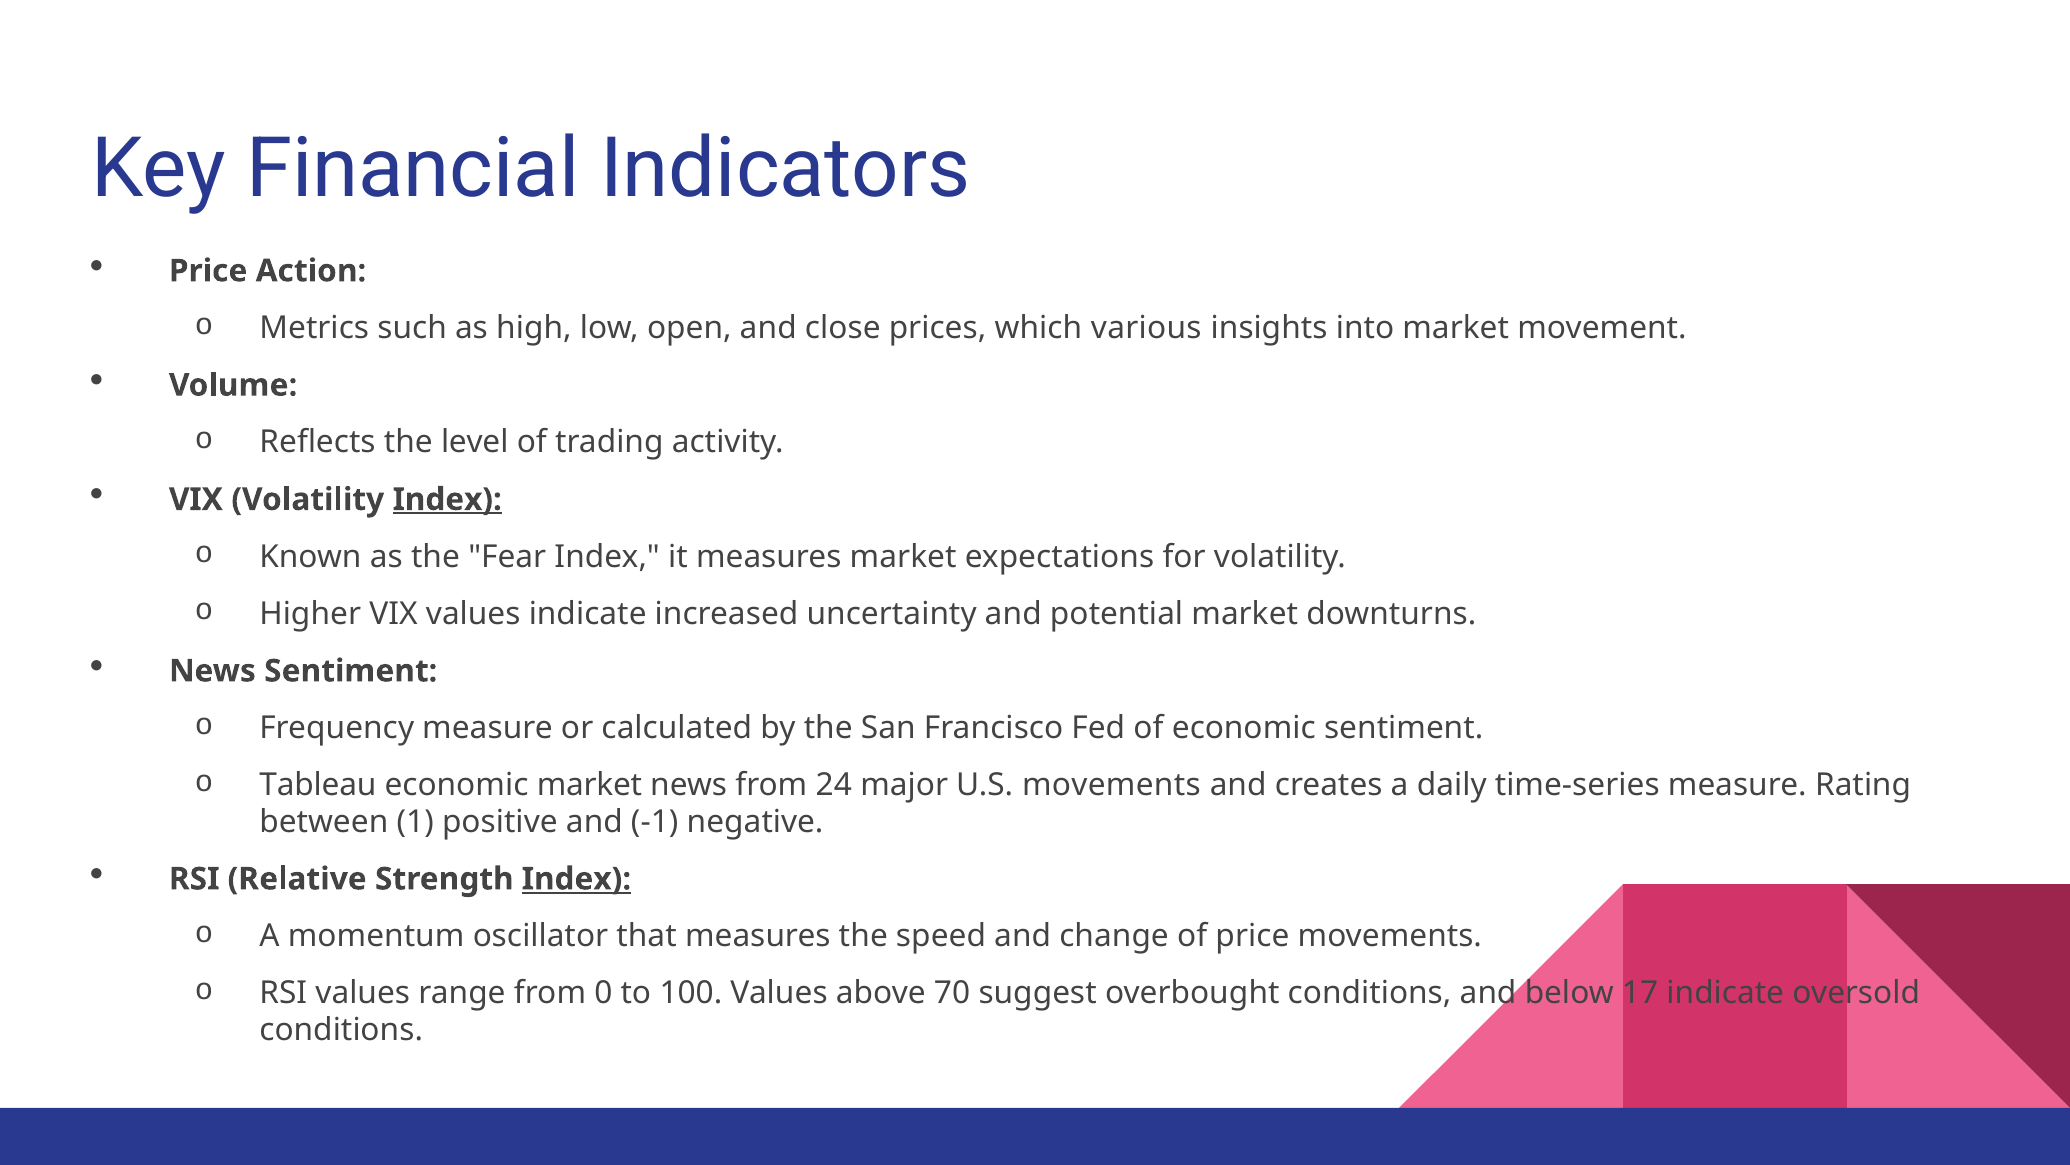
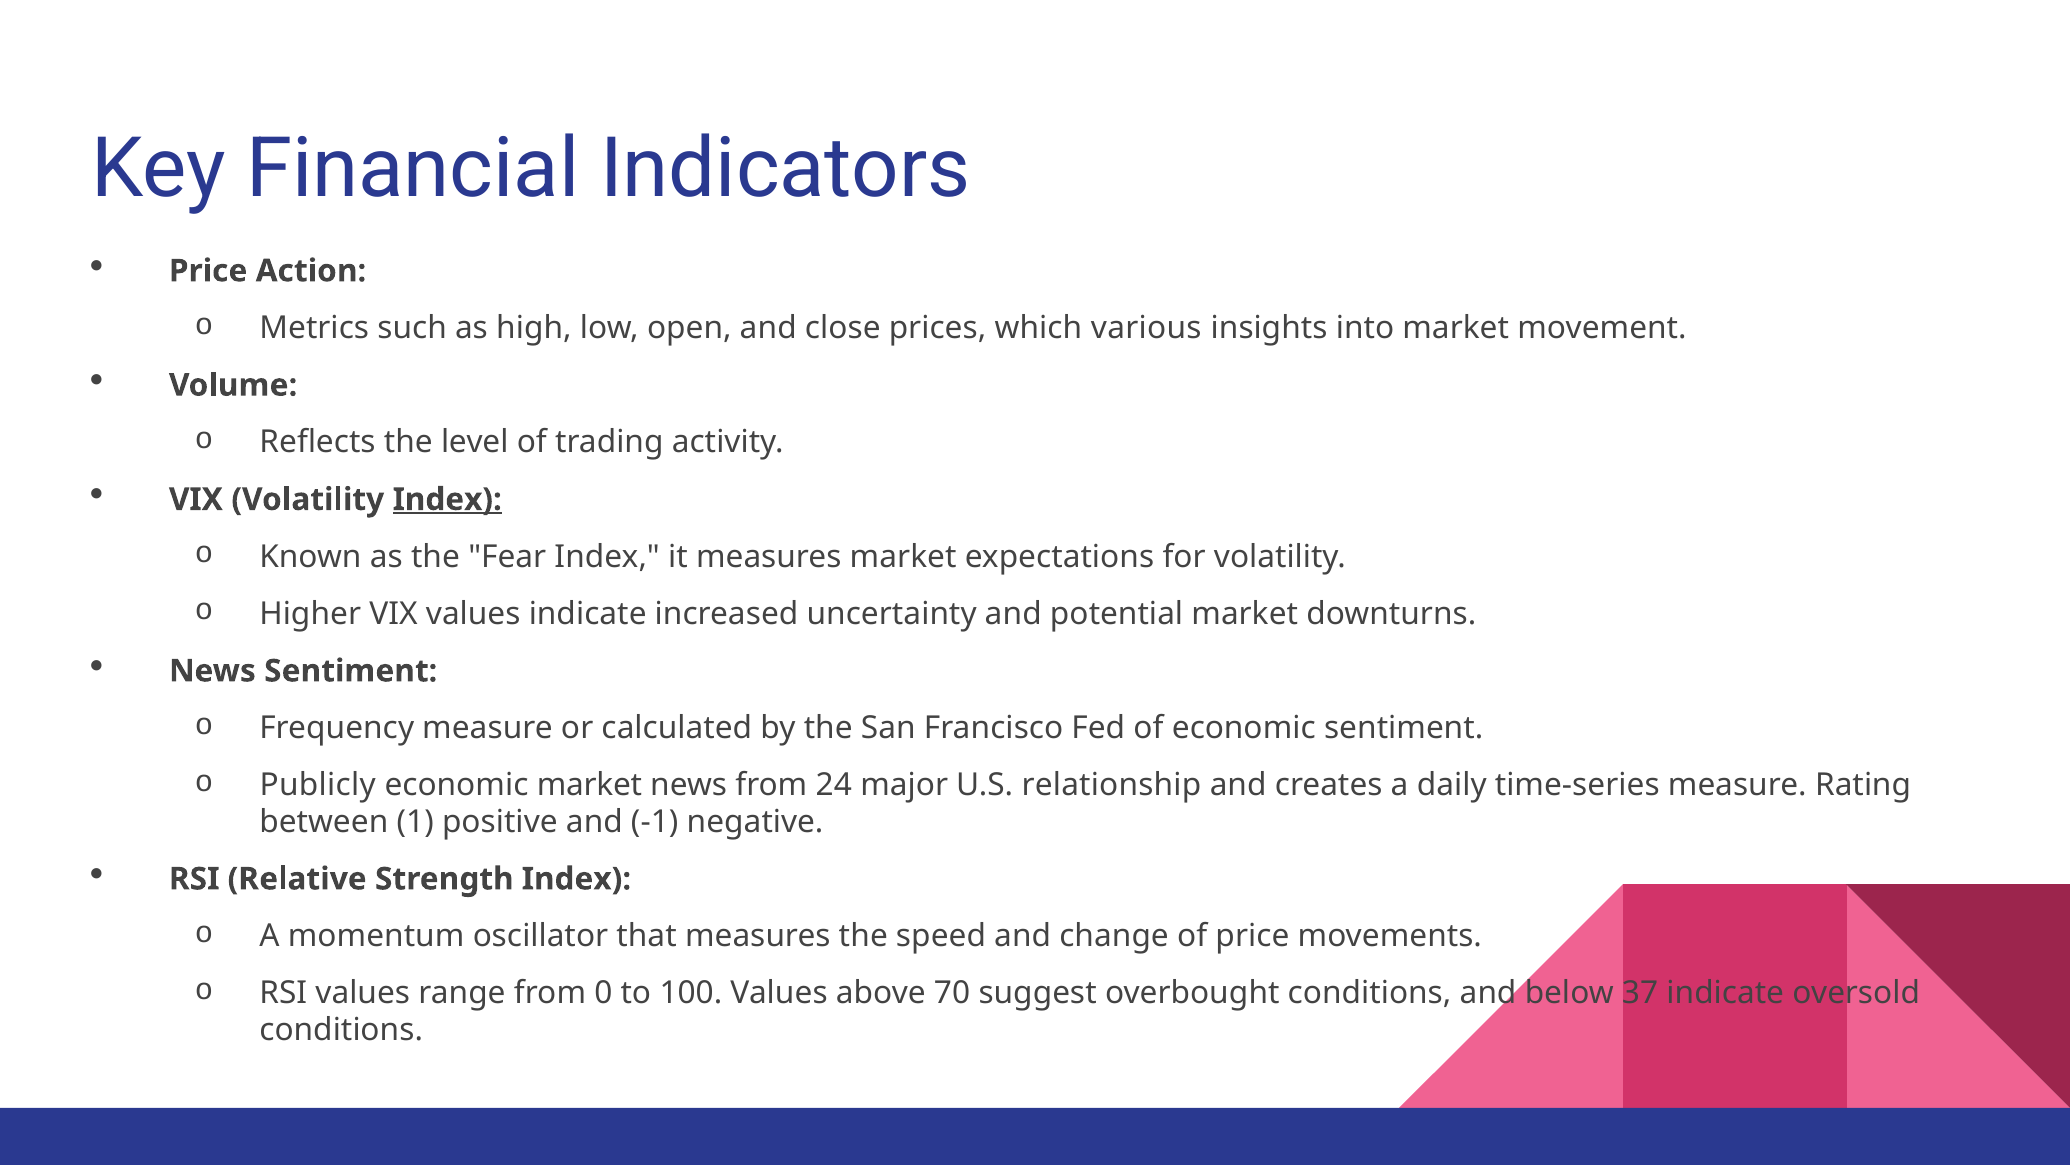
Tableau: Tableau -> Publicly
U.S movements: movements -> relationship
Index at (576, 879) underline: present -> none
17: 17 -> 37
